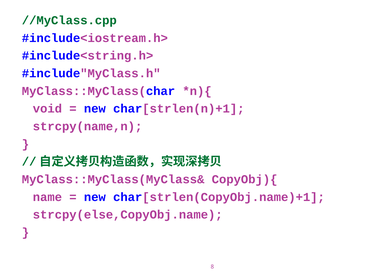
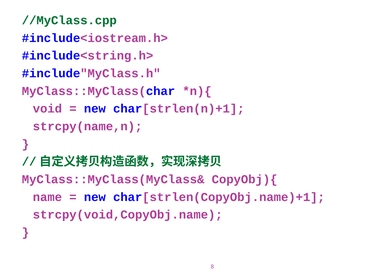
strcpy(else,CopyObj.name: strcpy(else,CopyObj.name -> strcpy(void,CopyObj.name
